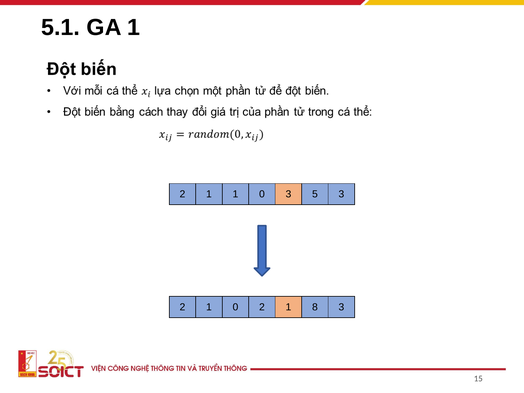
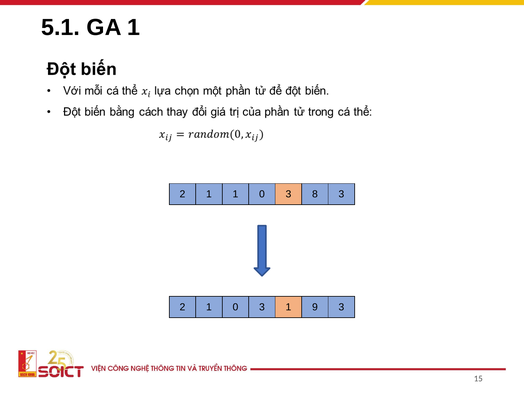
5: 5 -> 8
2 1 0 2: 2 -> 3
8: 8 -> 9
